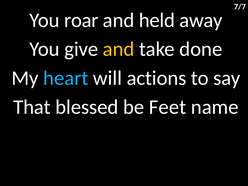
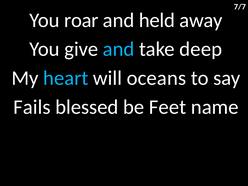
and at (119, 49) colour: yellow -> light blue
done: done -> deep
actions: actions -> oceans
That: That -> Fails
